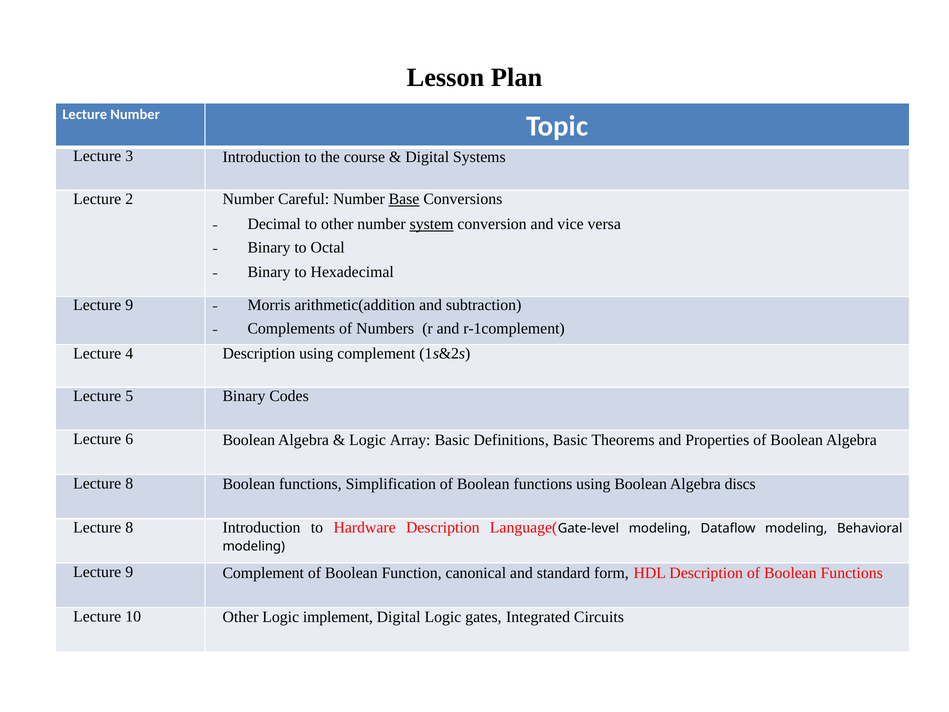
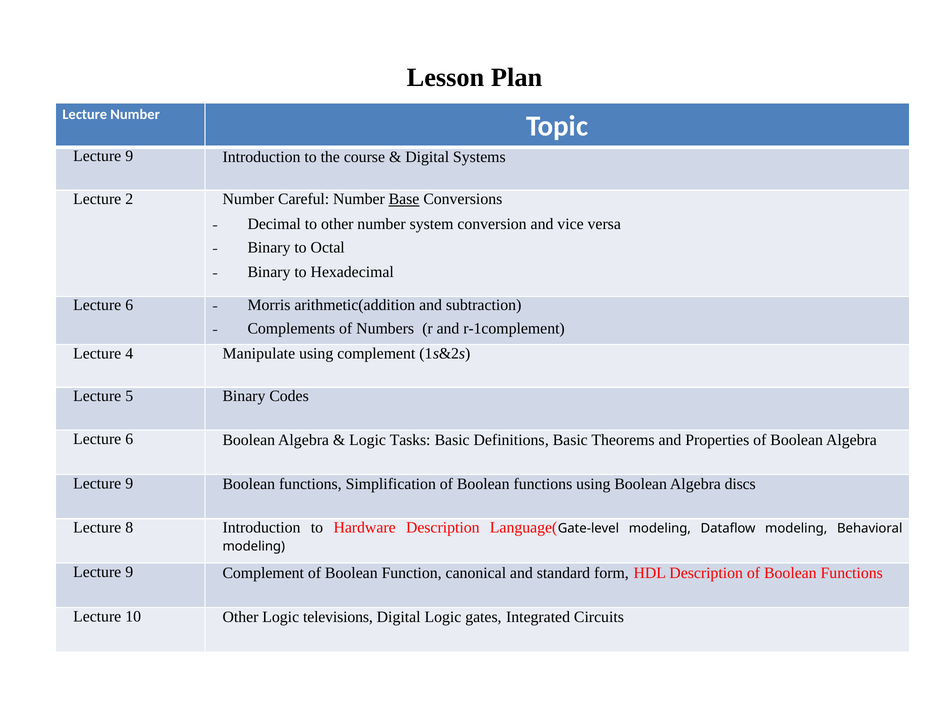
3 at (129, 156): 3 -> 9
system underline: present -> none
9 at (129, 305): 9 -> 6
4 Description: Description -> Manipulate
Array: Array -> Tasks
8 at (129, 483): 8 -> 9
implement: implement -> televisions
